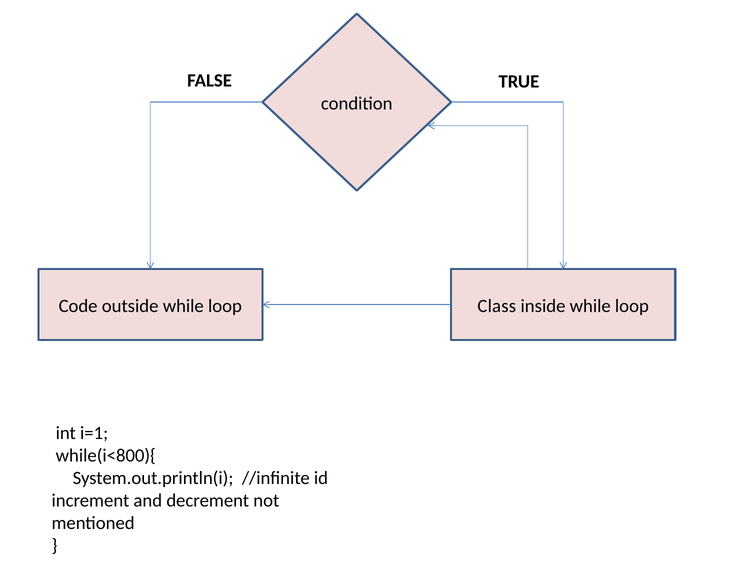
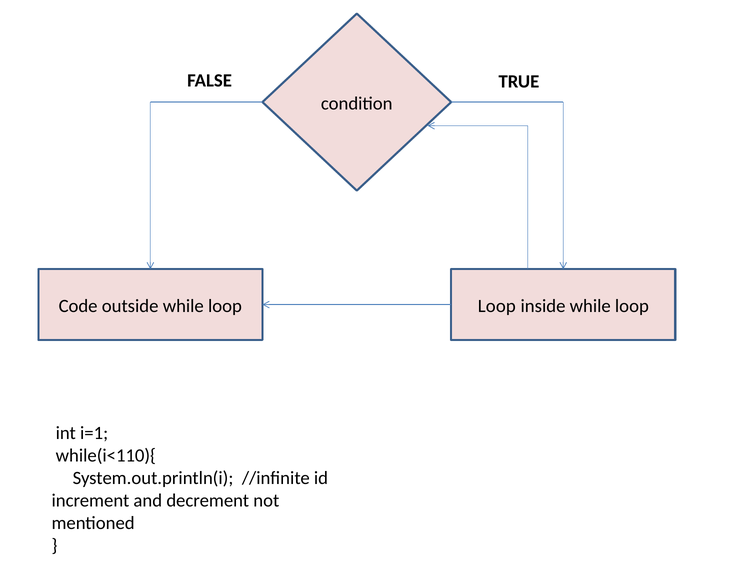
Class at (497, 306): Class -> Loop
while(i<800){: while(i<800){ -> while(i<110){
